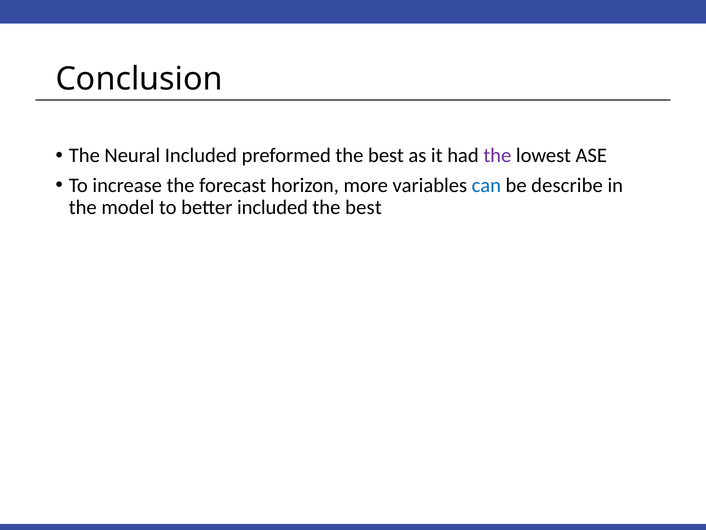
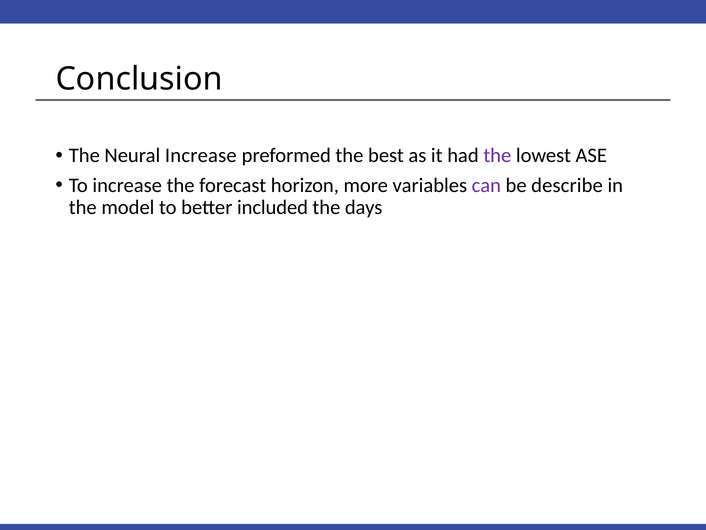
Neural Included: Included -> Increase
can colour: blue -> purple
best at (363, 207): best -> days
